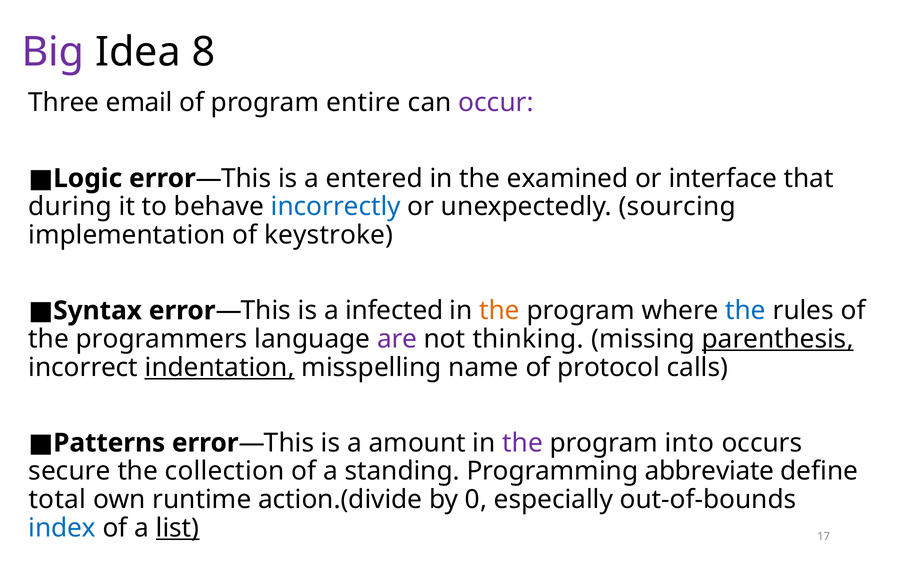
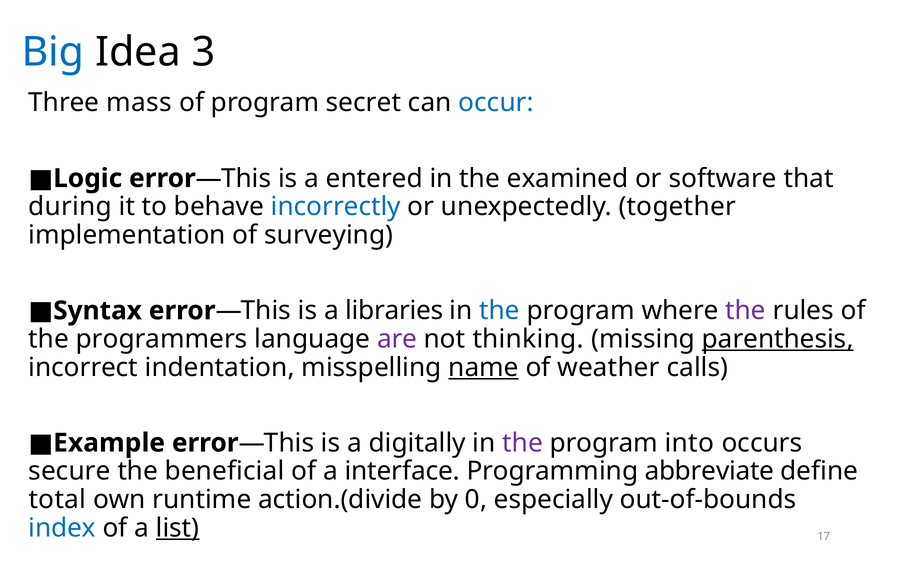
Big colour: purple -> blue
8: 8 -> 3
email: email -> mass
entire: entire -> secret
occur colour: purple -> blue
interface: interface -> software
sourcing: sourcing -> together
keystroke: keystroke -> surveying
infected: infected -> libraries
the at (500, 311) colour: orange -> blue
the at (746, 311) colour: blue -> purple
indentation underline: present -> none
name underline: none -> present
protocol: protocol -> weather
Patterns: Patterns -> Example
amount: amount -> digitally
collection: collection -> beneficial
standing: standing -> interface
